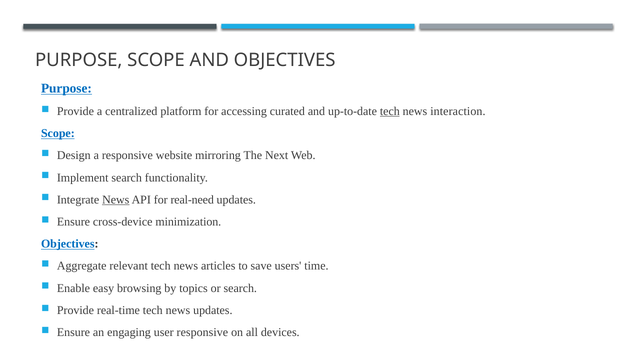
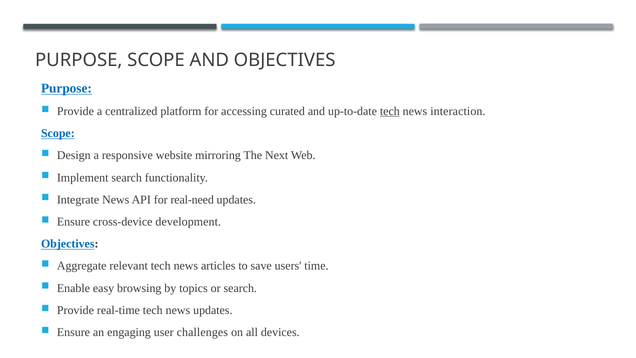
News at (116, 200) underline: present -> none
minimization: minimization -> development
user responsive: responsive -> challenges
